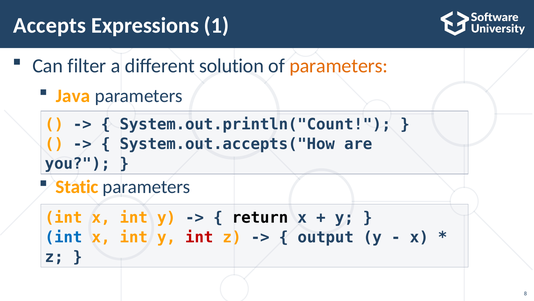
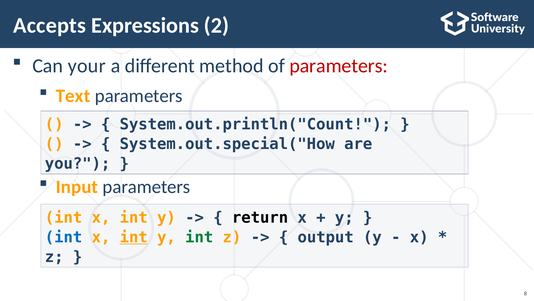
1: 1 -> 2
filter: filter -> your
solution: solution -> method
parameters at (339, 66) colour: orange -> red
Java: Java -> Text
System.out.accepts("How: System.out.accepts("How -> System.out.special("How
Static: Static -> Input
int at (134, 237) underline: none -> present
int at (199, 237) colour: red -> green
